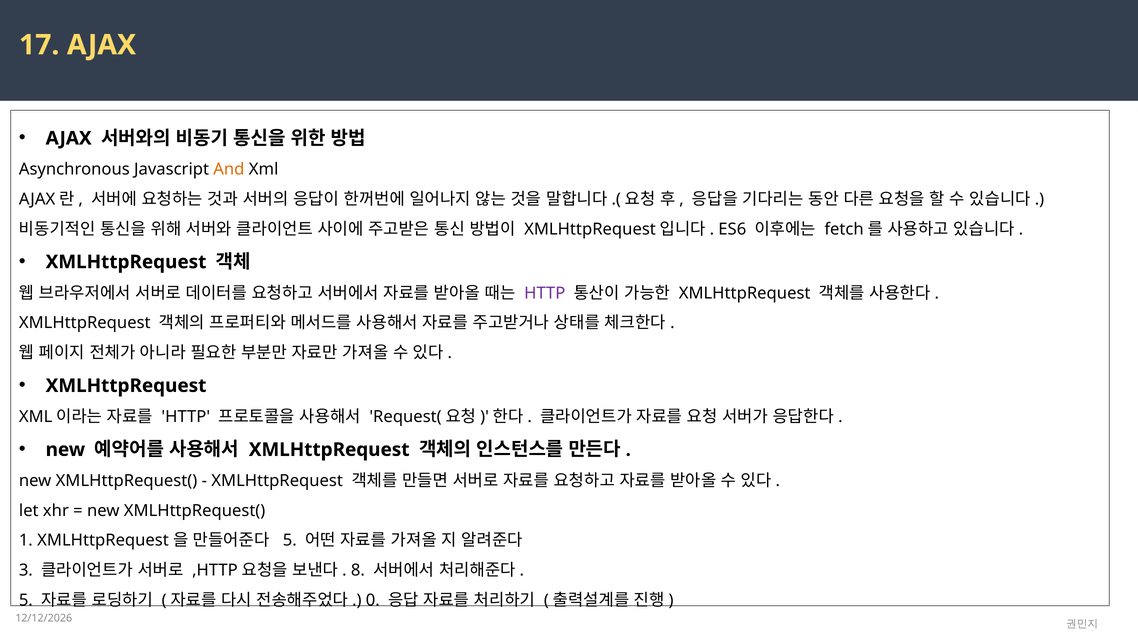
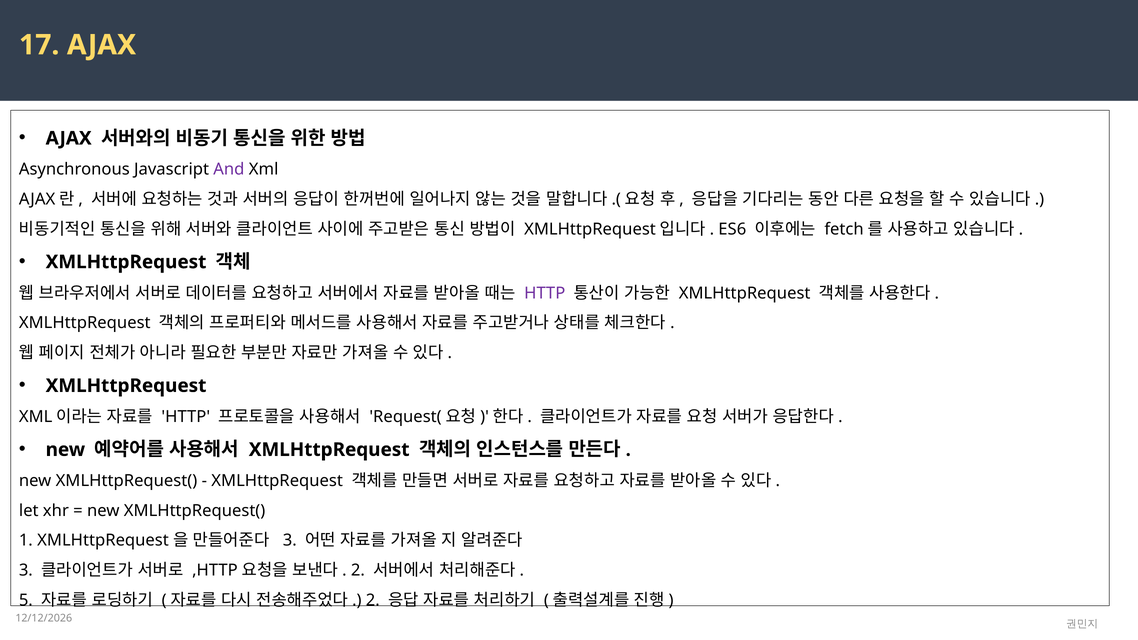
And colour: orange -> purple
5 at (290, 541): 5 -> 3
8 at (358, 570): 8 -> 2
0 at (373, 600): 0 -> 2
